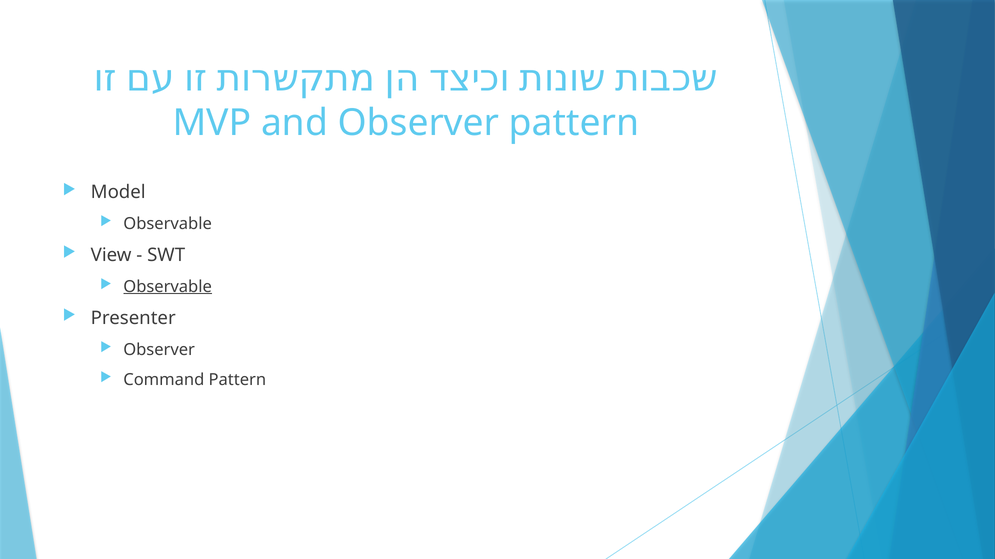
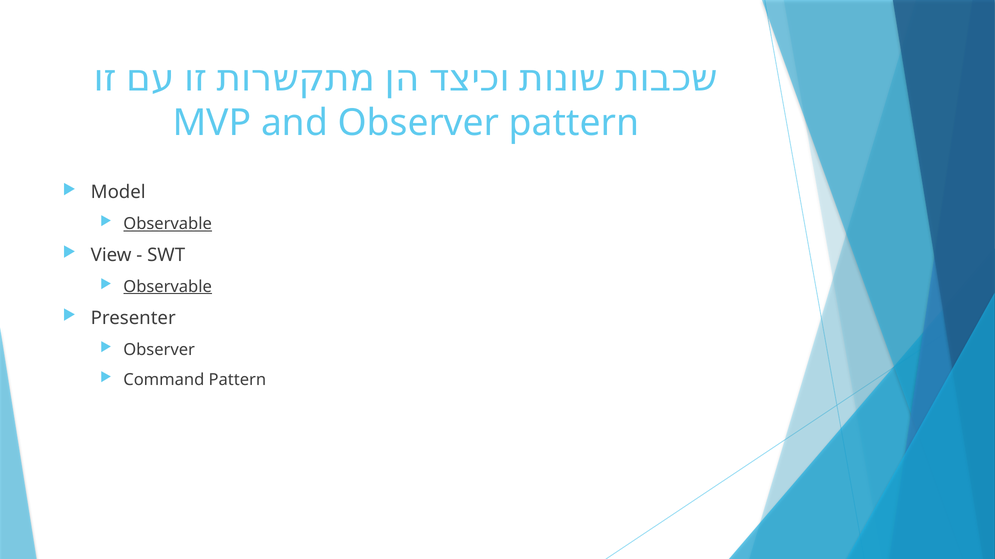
Observable at (168, 224) underline: none -> present
